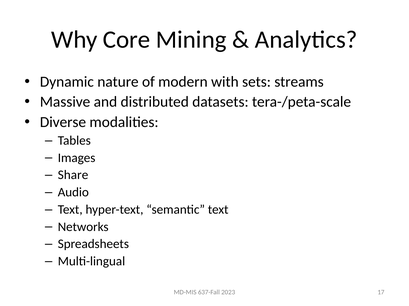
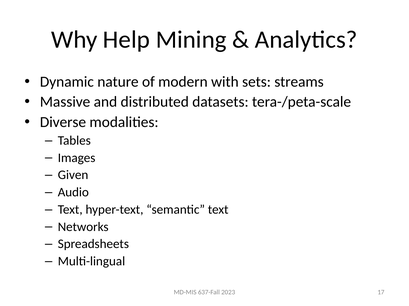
Core: Core -> Help
Share: Share -> Given
